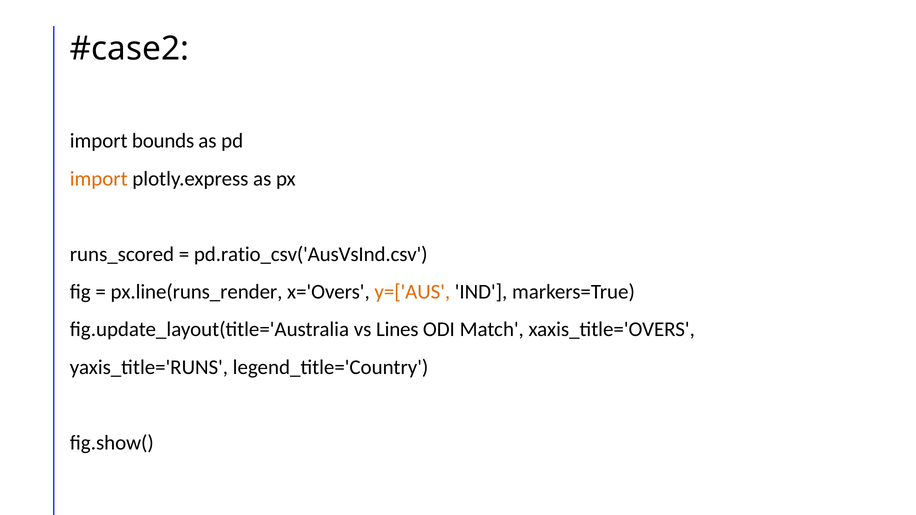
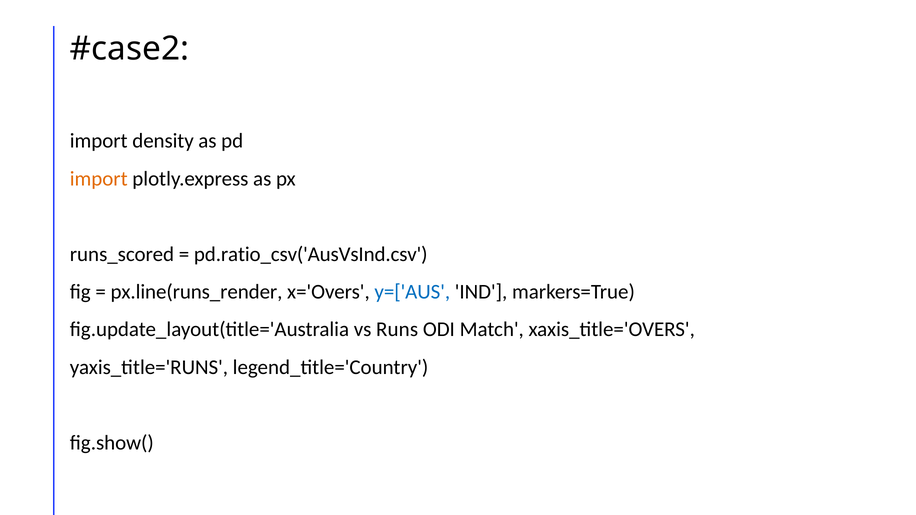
bounds: bounds -> density
y=['AUS colour: orange -> blue
Lines: Lines -> Runs
